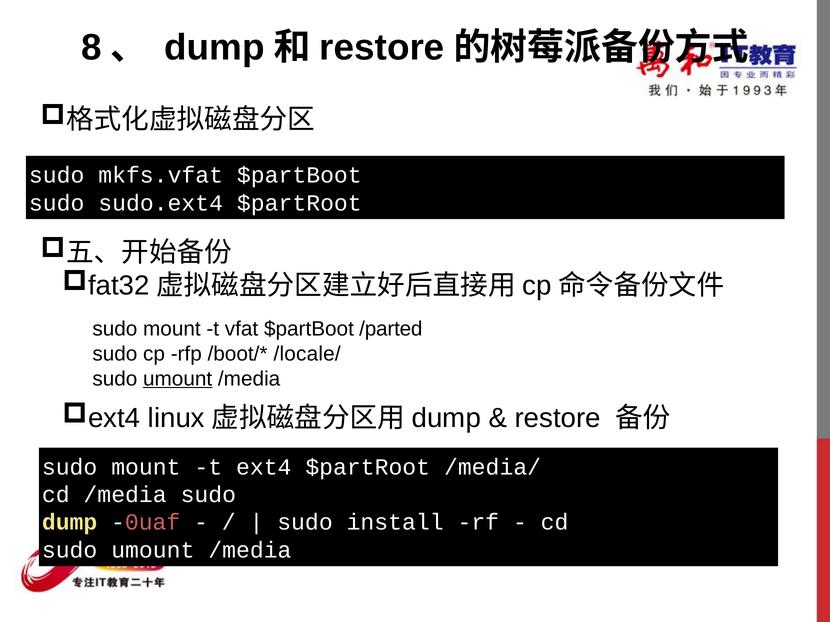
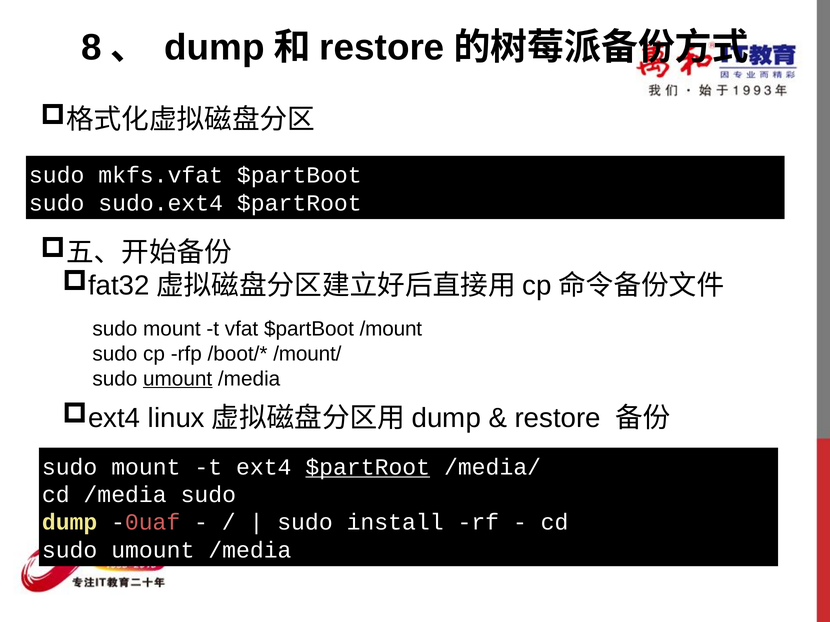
/parted: /parted -> /mount
/locale/: /locale/ -> /mount/
$partRoot at (368, 467) underline: none -> present
